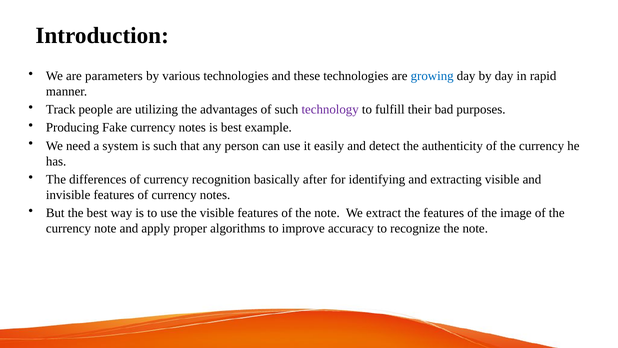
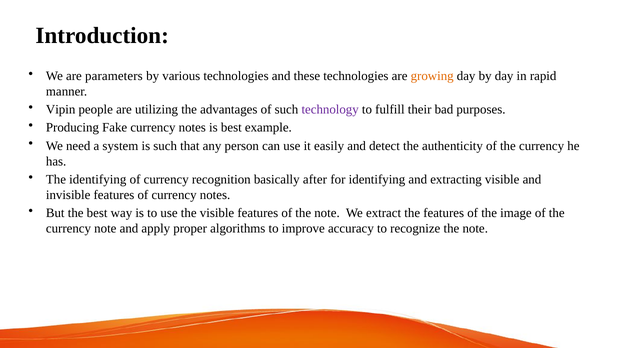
growing colour: blue -> orange
Track: Track -> Vipin
The differences: differences -> identifying
